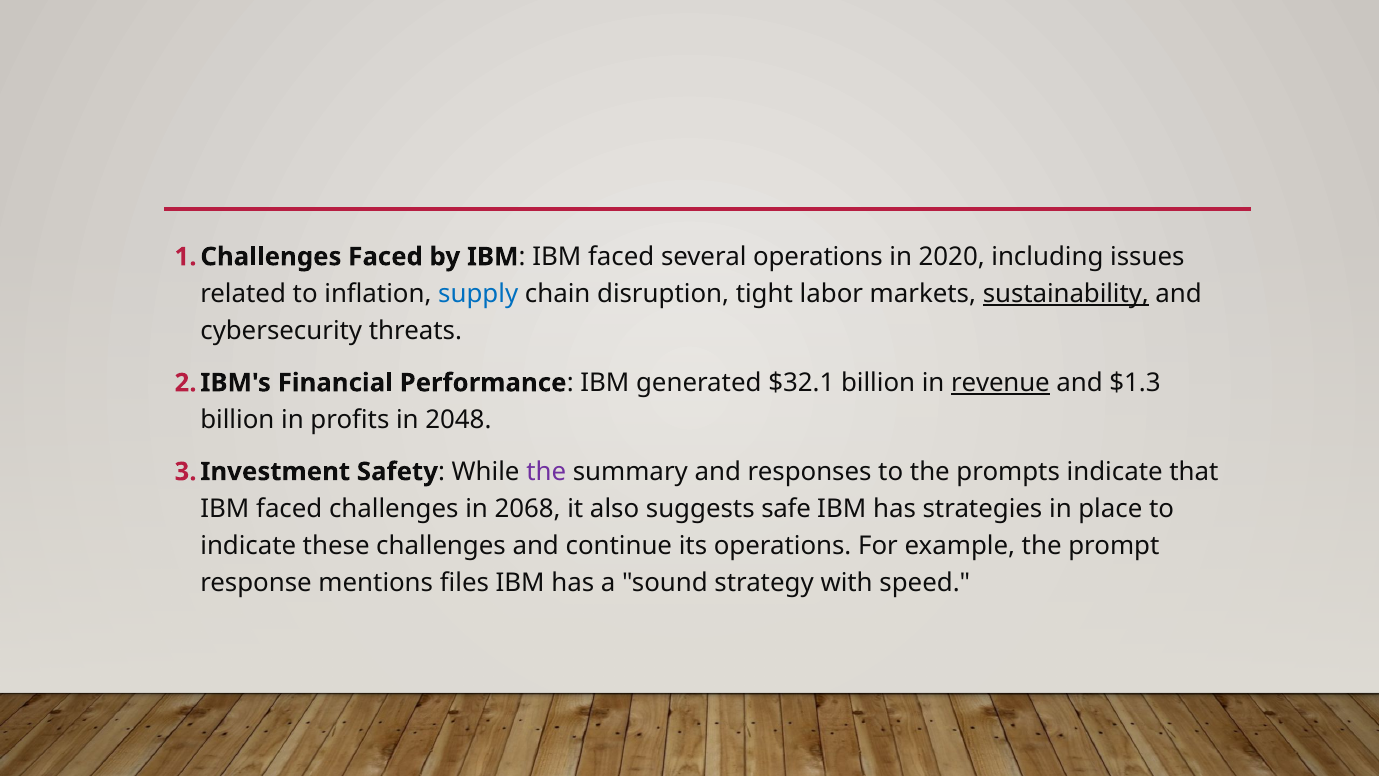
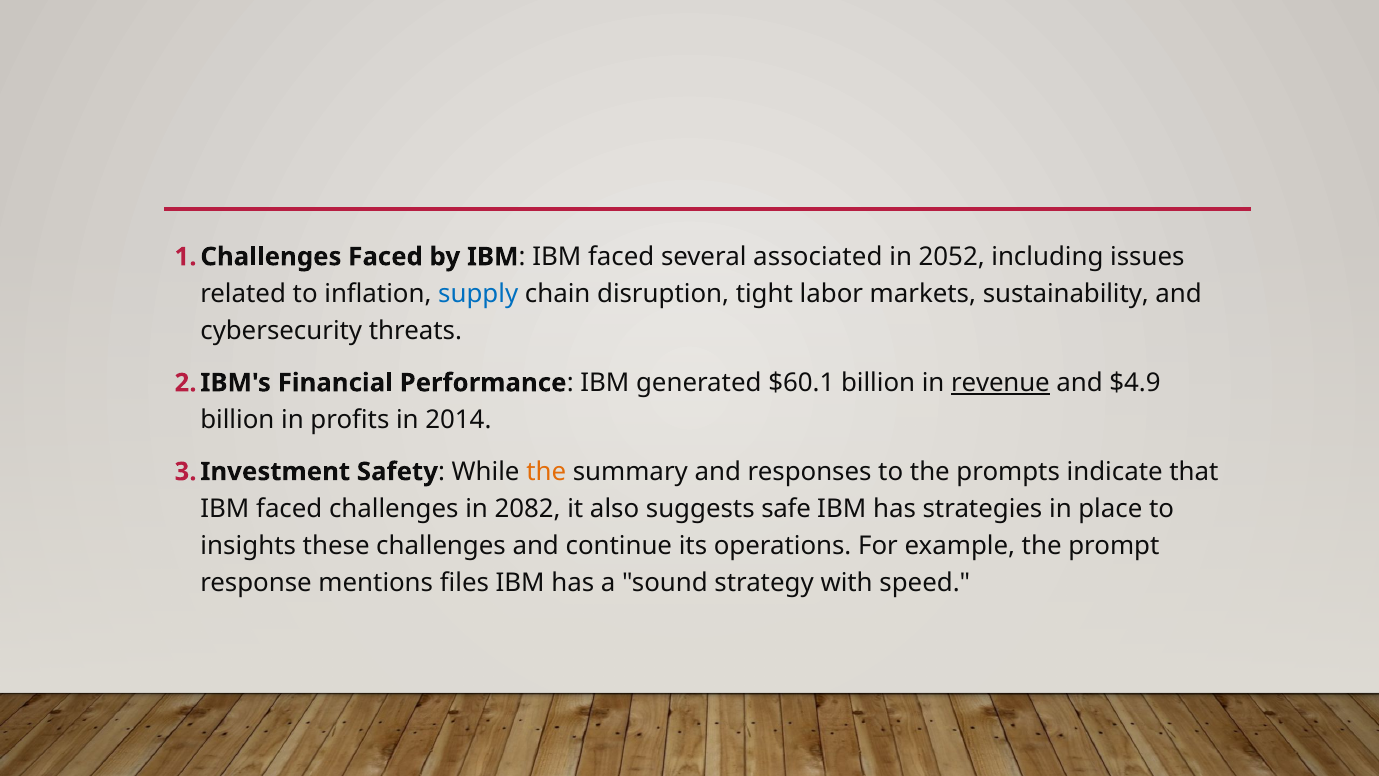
several operations: operations -> associated
2020: 2020 -> 2052
sustainability underline: present -> none
$32.1: $32.1 -> $60.1
$1.3: $1.3 -> $4.9
2048: 2048 -> 2014
the at (546, 471) colour: purple -> orange
2068: 2068 -> 2082
indicate at (248, 546): indicate -> insights
